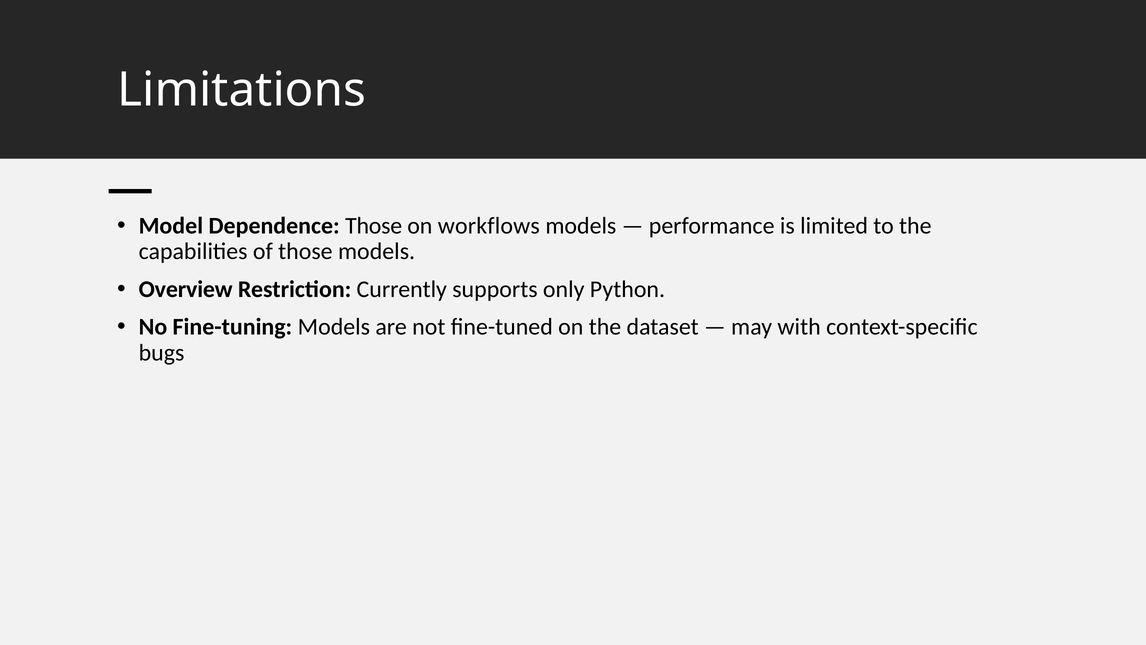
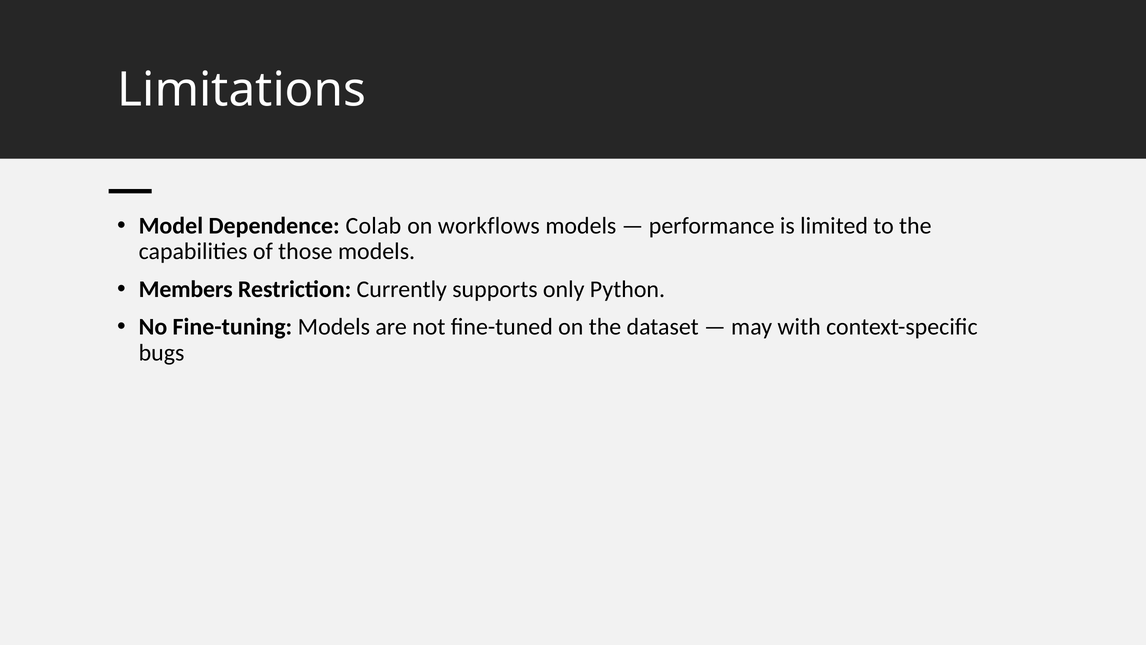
Dependence Those: Those -> Colab
Overview: Overview -> Members
